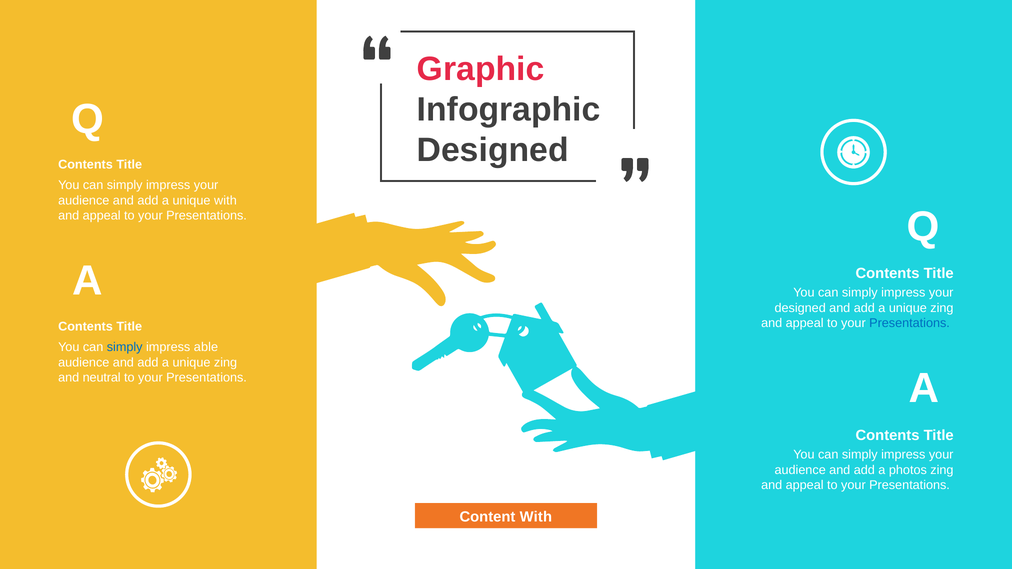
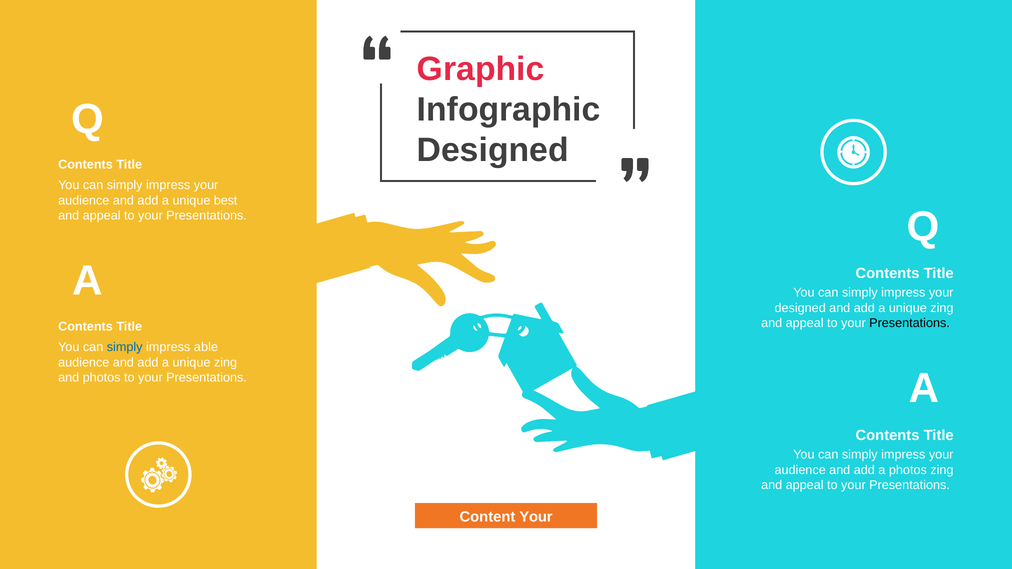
unique with: with -> best
Presentations at (910, 323) colour: blue -> black
and neutral: neutral -> photos
Content With: With -> Your
